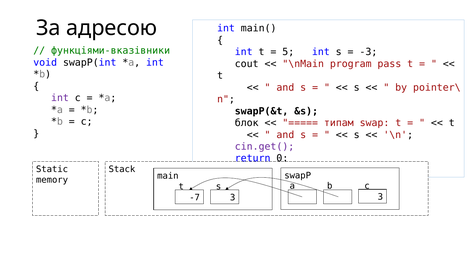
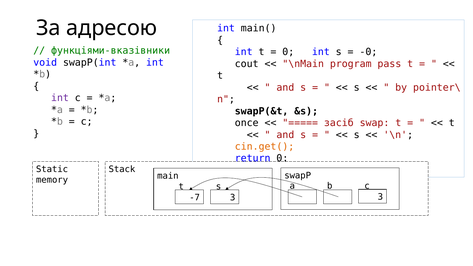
5 at (288, 52): 5 -> 0
-3: -3 -> -0
блок: блок -> once
типам: типам -> засіб
cin.get( colour: purple -> orange
